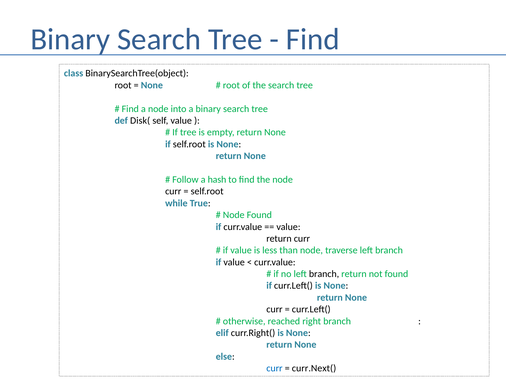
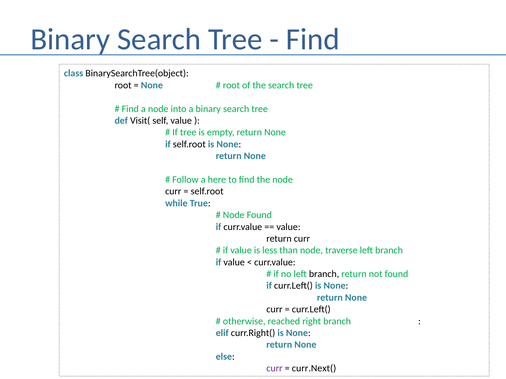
Disk(: Disk( -> Visit(
hash: hash -> here
curr at (274, 369) colour: blue -> purple
